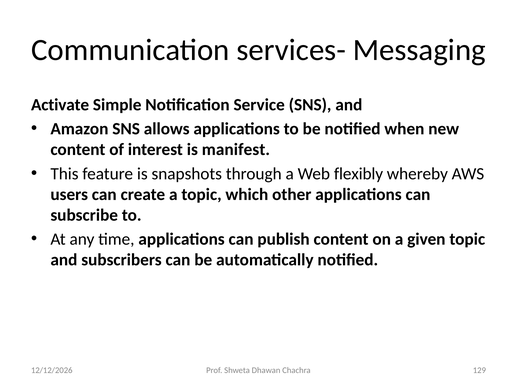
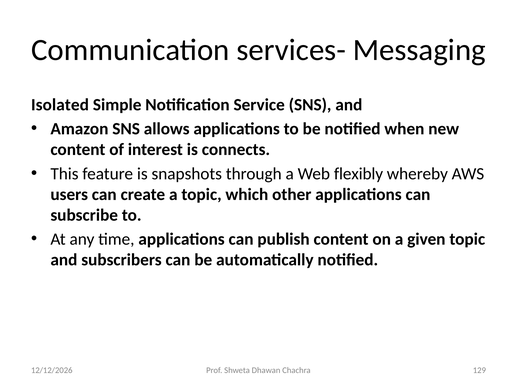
Activate: Activate -> Isolated
manifest: manifest -> connects
